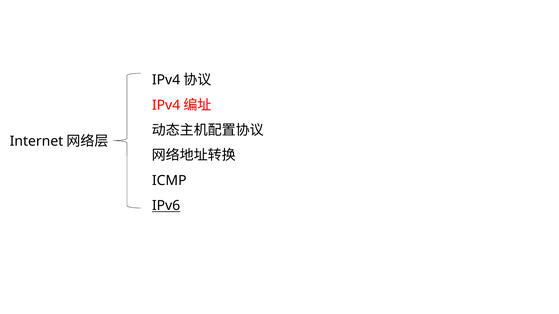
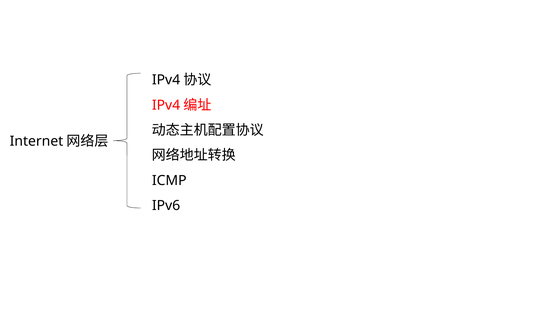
IPv6 underline: present -> none
